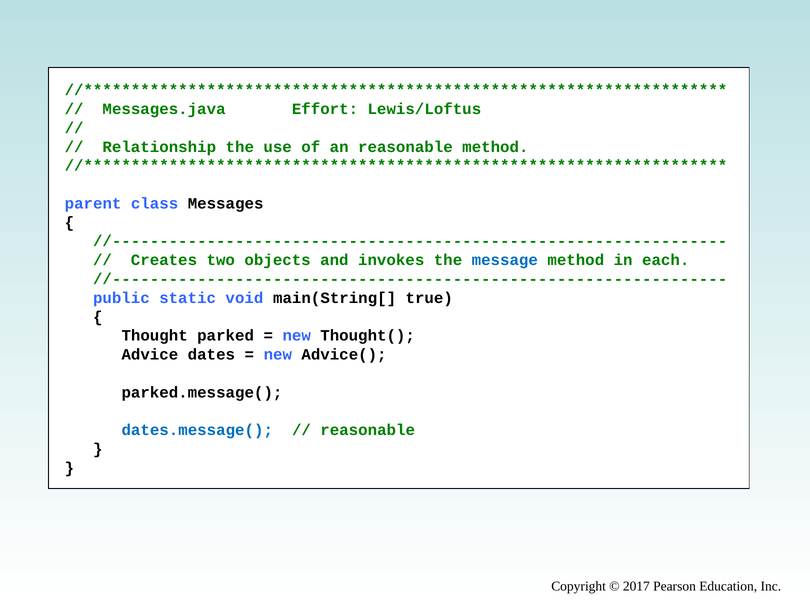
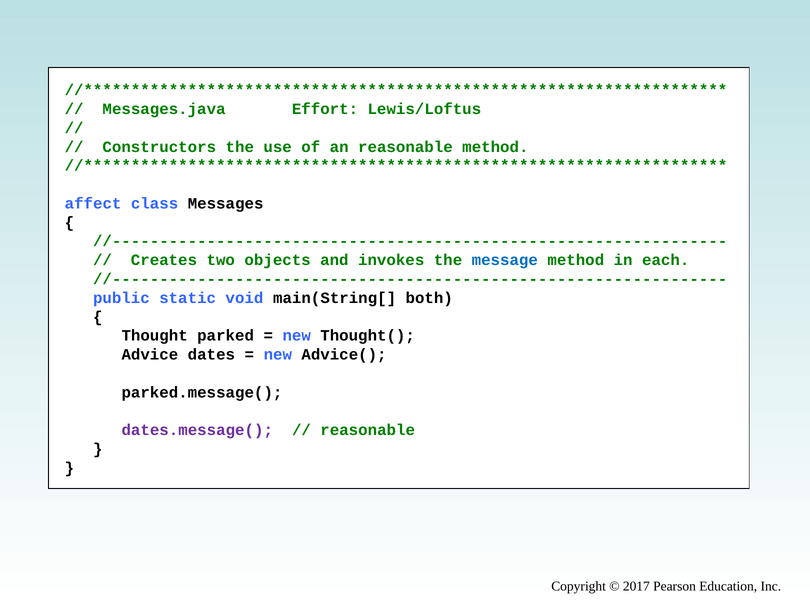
Relationship: Relationship -> Constructors
parent: parent -> affect
true: true -> both
dates.message( colour: blue -> purple
